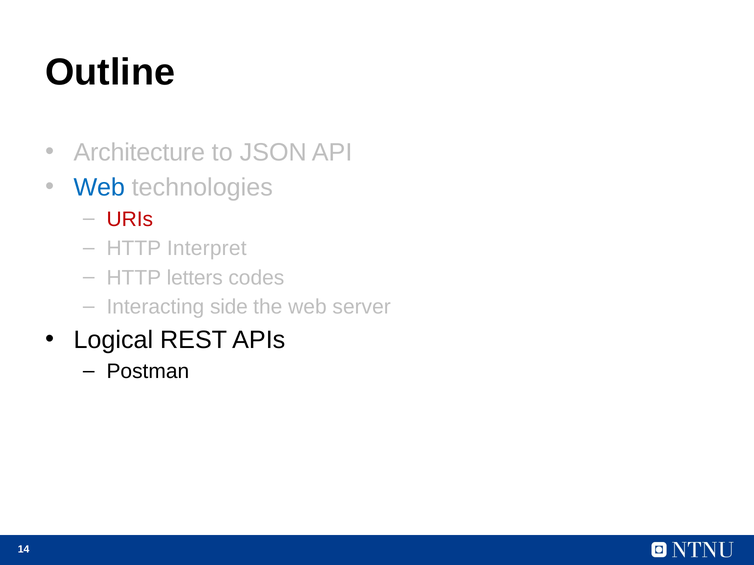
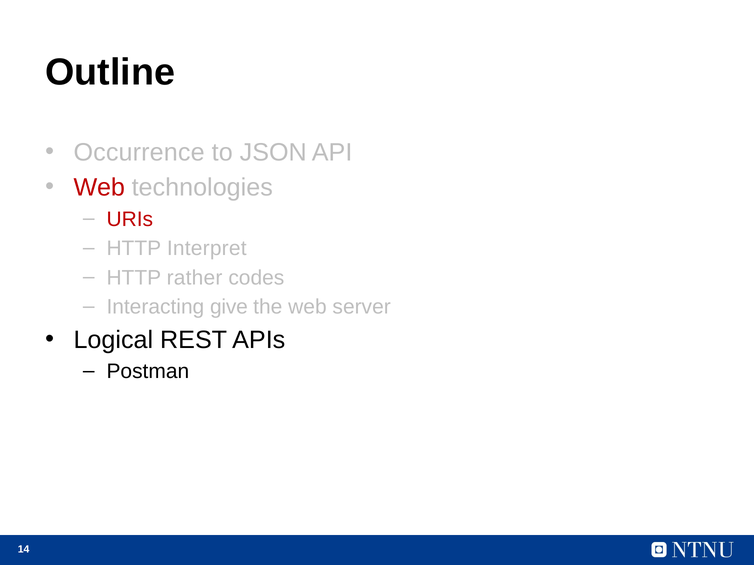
Architecture: Architecture -> Occurrence
Web at (99, 188) colour: blue -> red
letters: letters -> rather
side: side -> give
